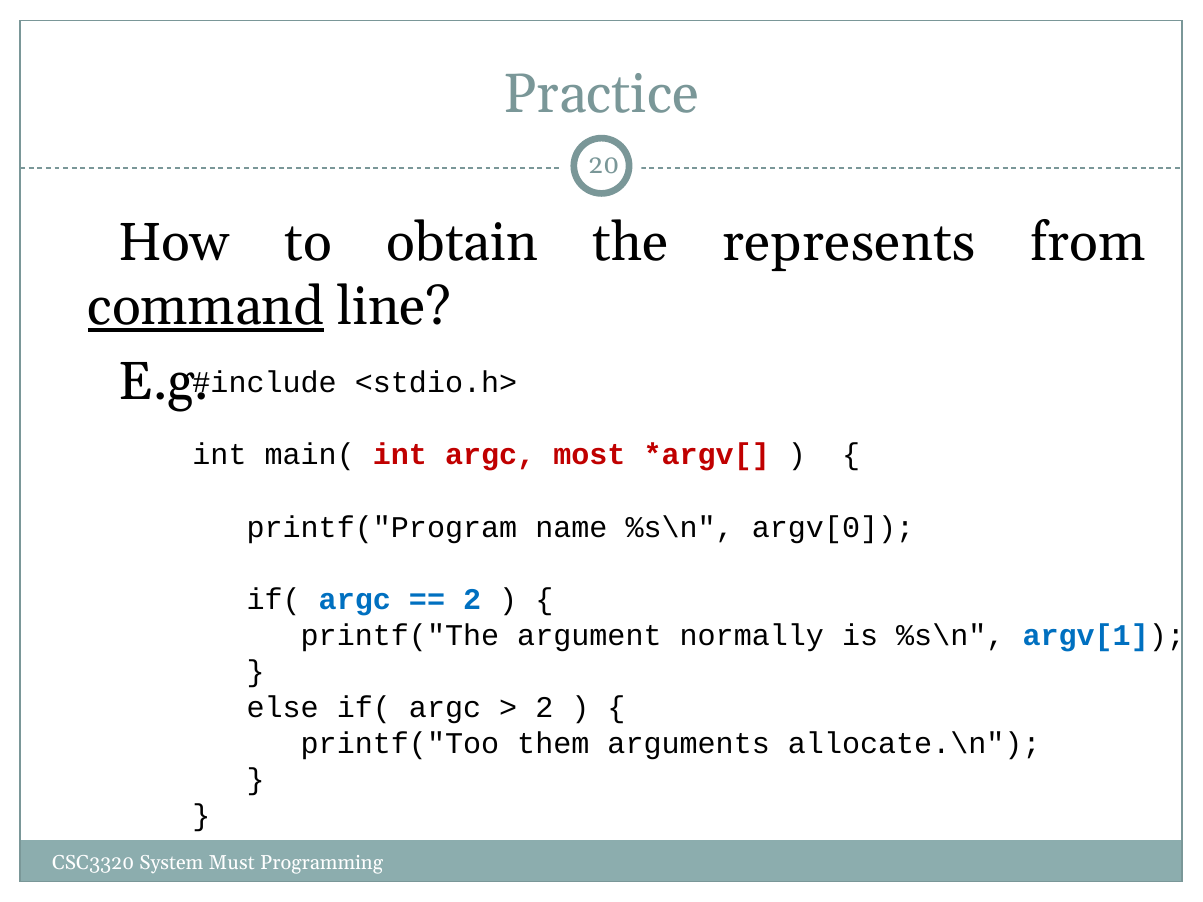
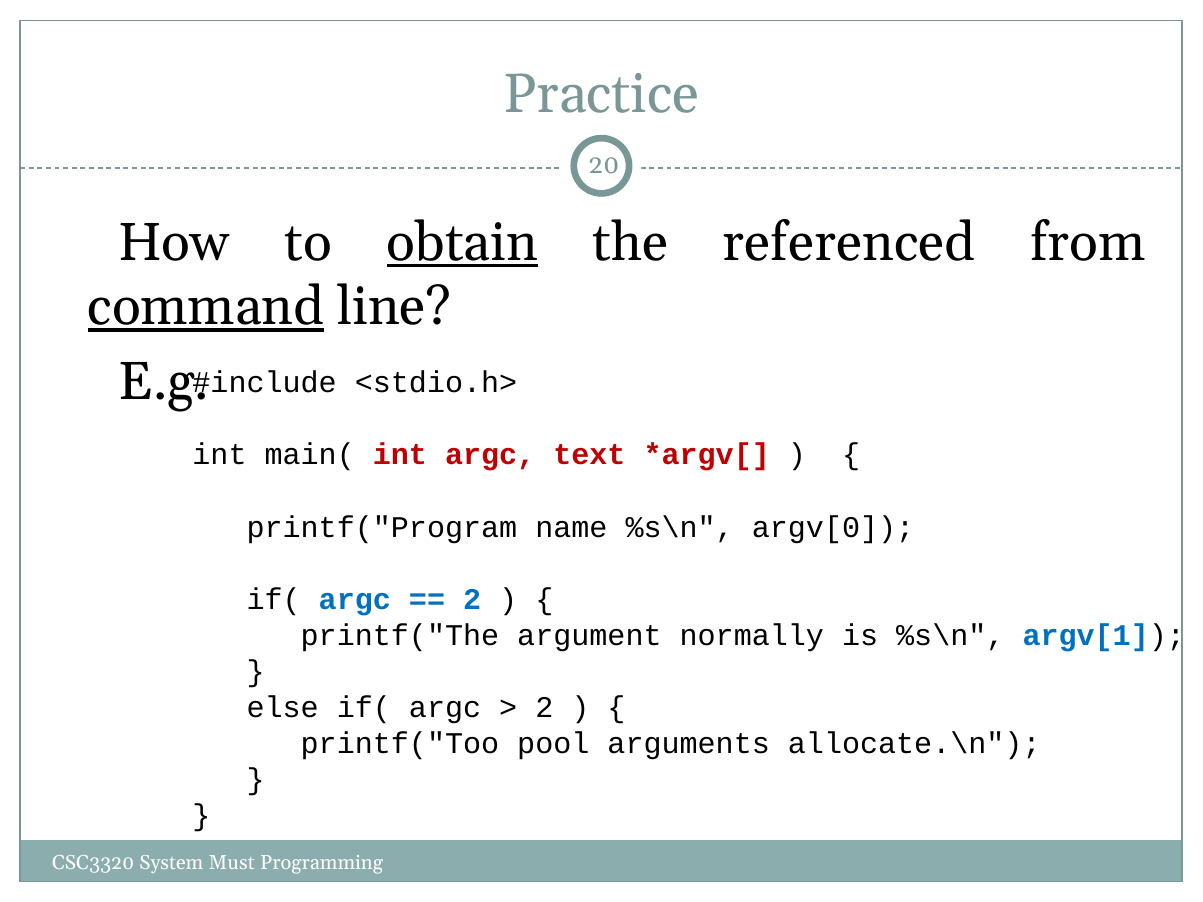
obtain underline: none -> present
represents: represents -> referenced
most: most -> text
them: them -> pool
